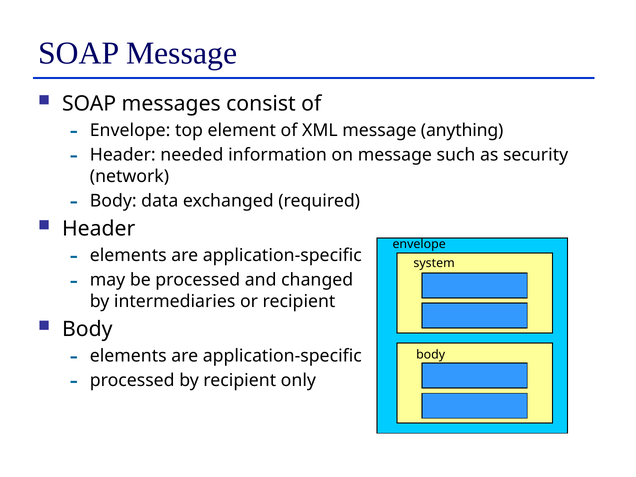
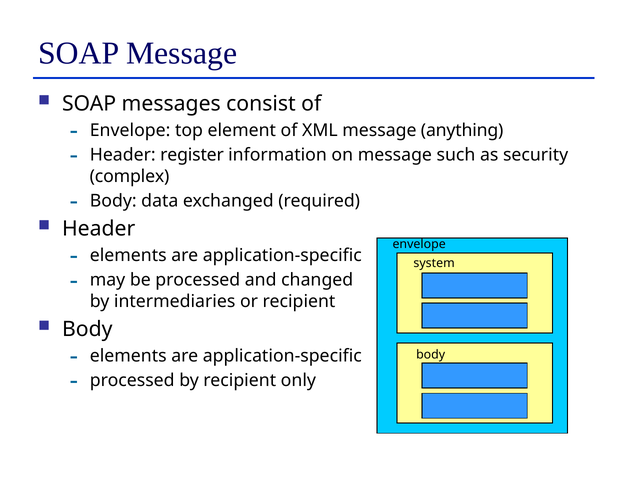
needed: needed -> register
network: network -> complex
